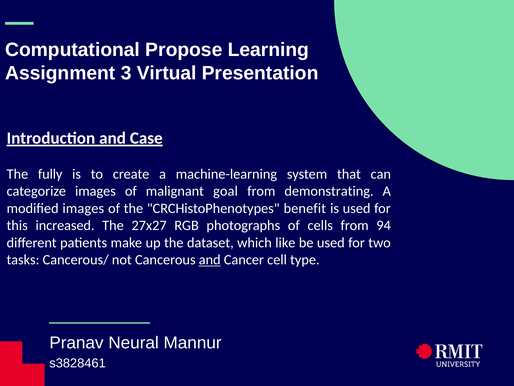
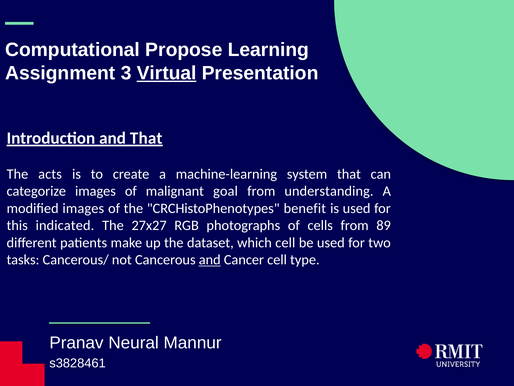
Virtual underline: none -> present
and Case: Case -> That
fully: fully -> acts
demonstrating: demonstrating -> understanding
increased: increased -> indicated
94: 94 -> 89
which like: like -> cell
